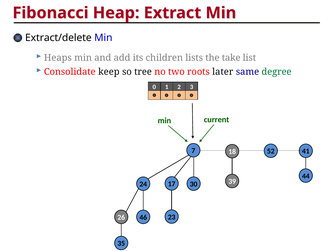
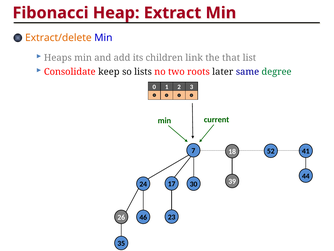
Extract/delete colour: black -> orange
lists: lists -> link
take: take -> that
tree: tree -> lists
